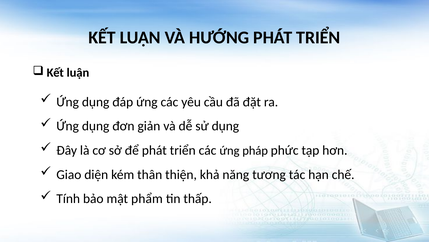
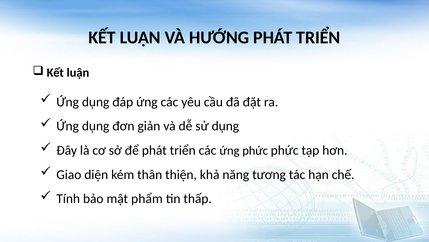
ứng pháp: pháp -> phức
